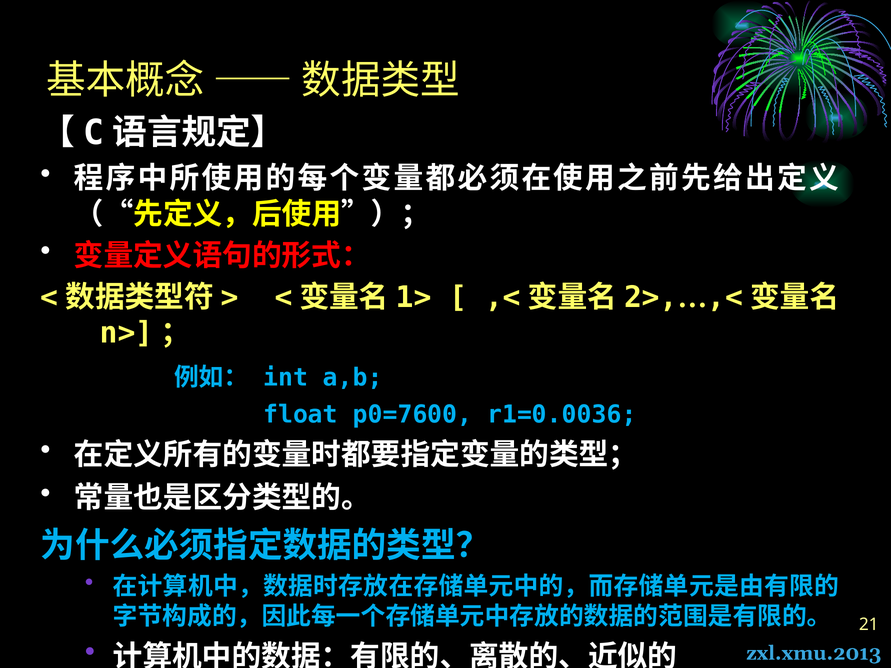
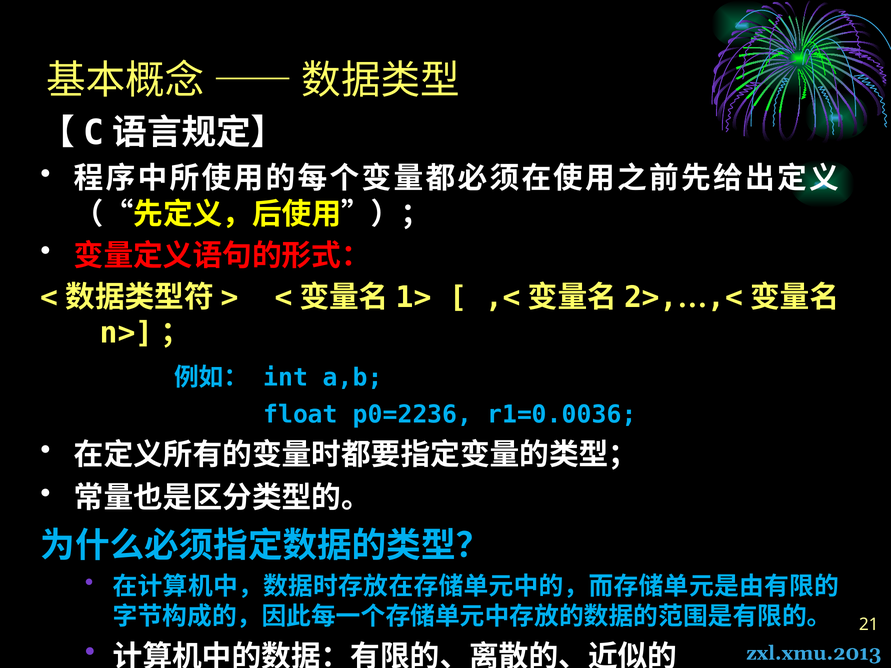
p0=7600: p0=7600 -> p0=2236
